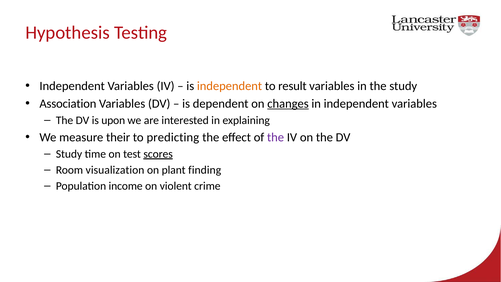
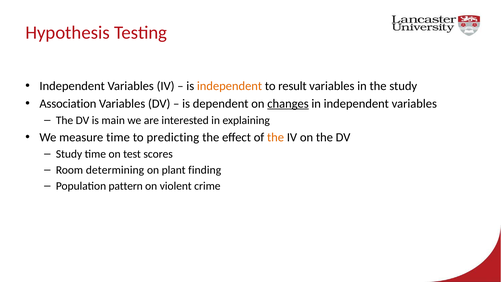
upon: upon -> main
measure their: their -> time
the at (276, 137) colour: purple -> orange
scores underline: present -> none
visualization: visualization -> determining
income: income -> pattern
